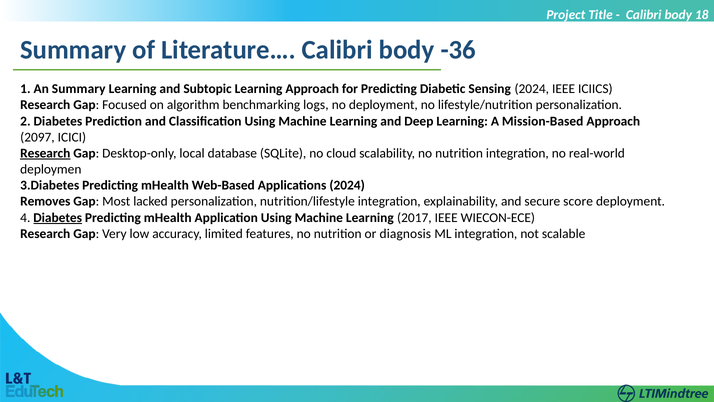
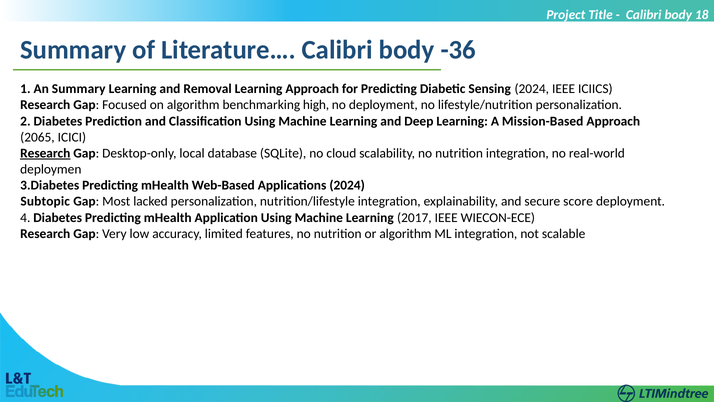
Subtopic: Subtopic -> Removal
logs: logs -> high
2097: 2097 -> 2065
Removes: Removes -> Subtopic
Diabetes at (58, 217) underline: present -> none
or diagnosis: diagnosis -> algorithm
